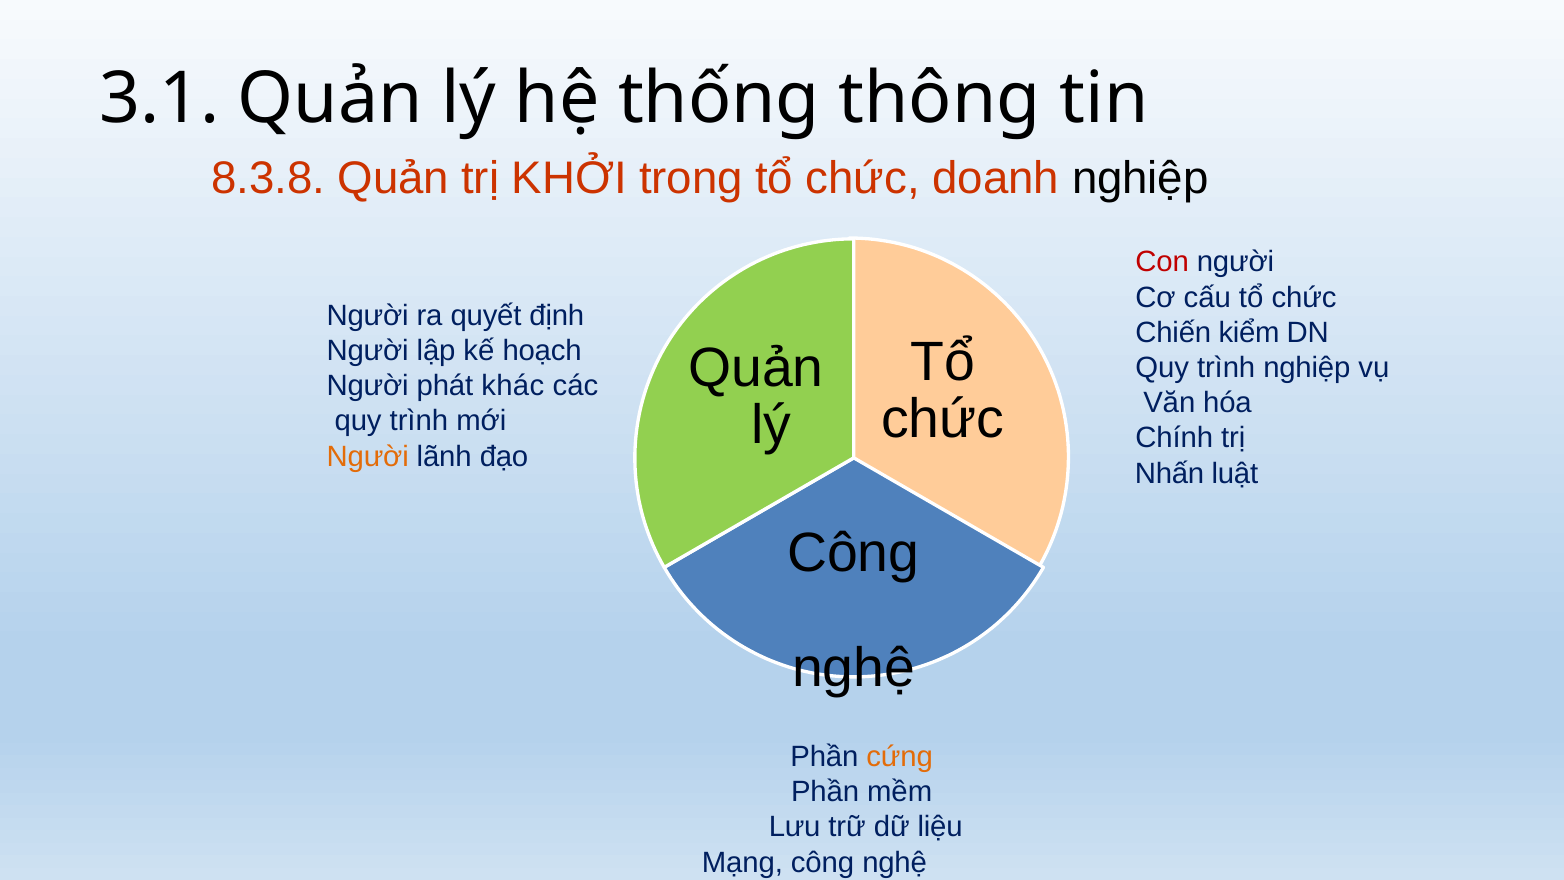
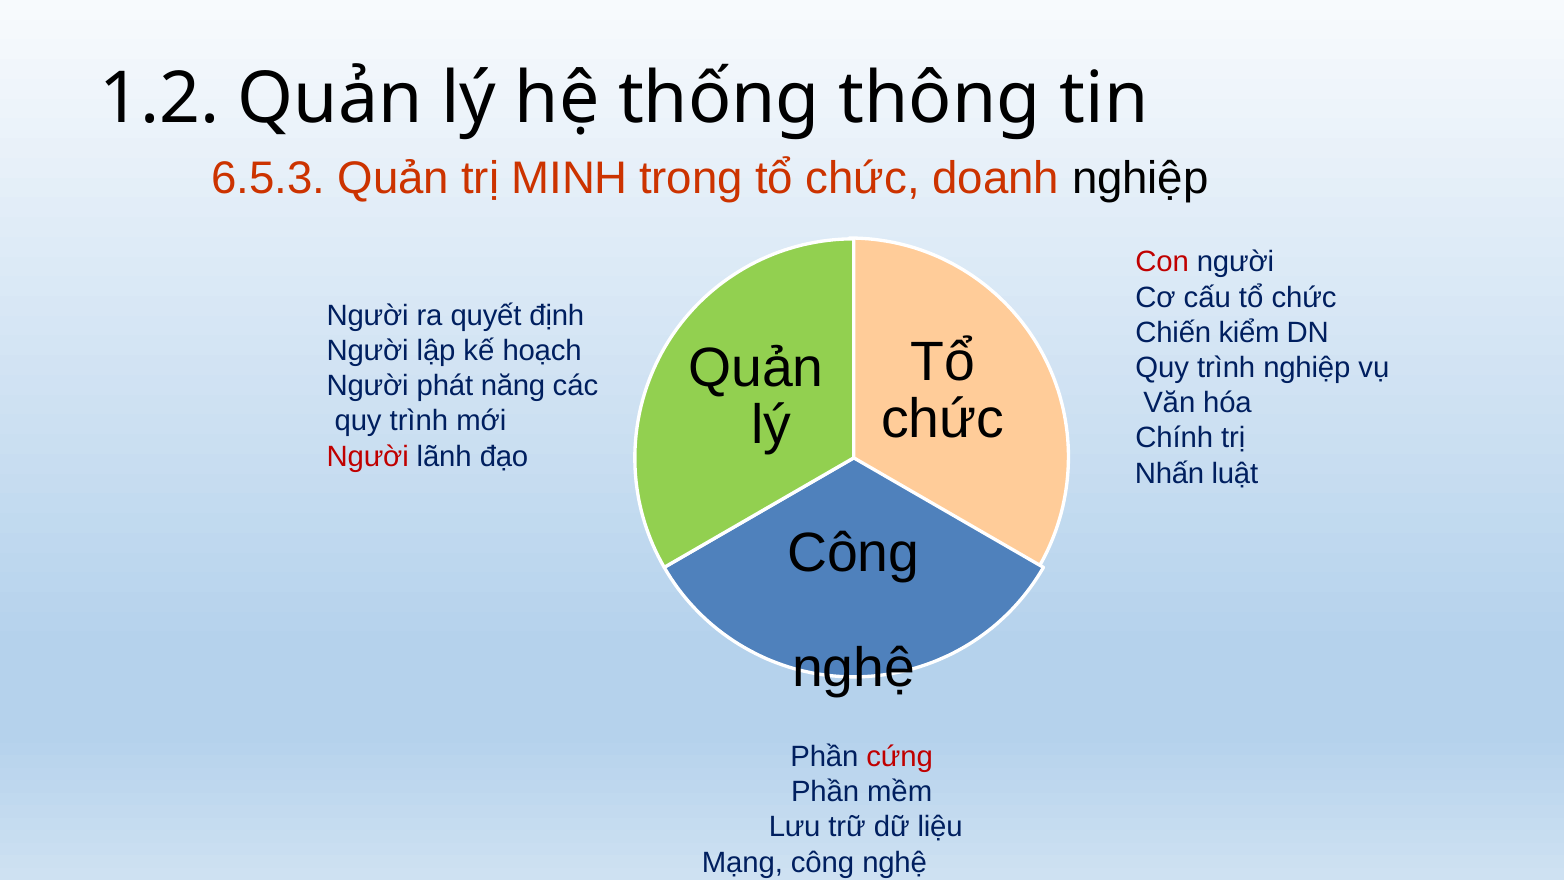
3.1: 3.1 -> 1.2
8.3.8: 8.3.8 -> 6.5.3
KHỞI: KHỞI -> MINH
khác: khác -> năng
Người at (368, 456) colour: orange -> red
cứng colour: orange -> red
